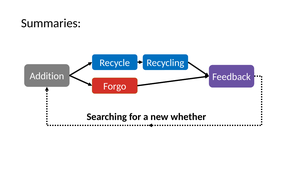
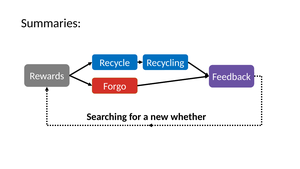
Addition: Addition -> Rewards
